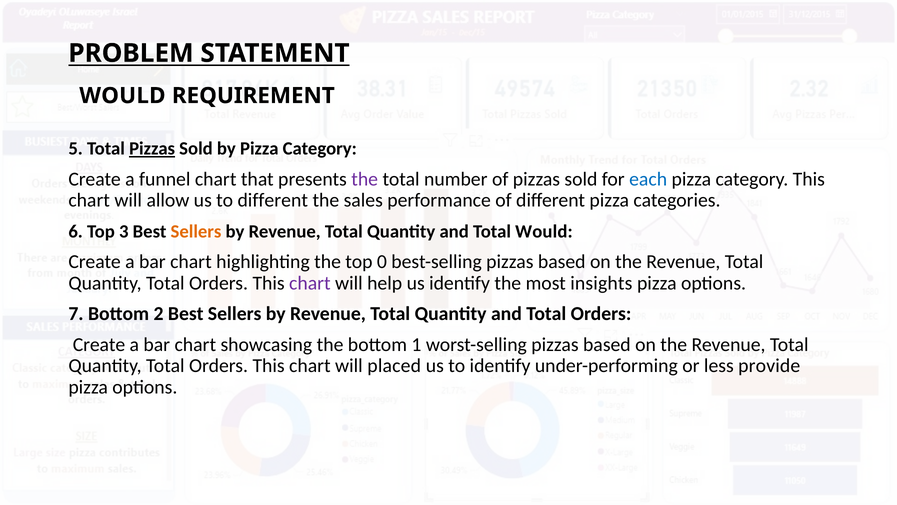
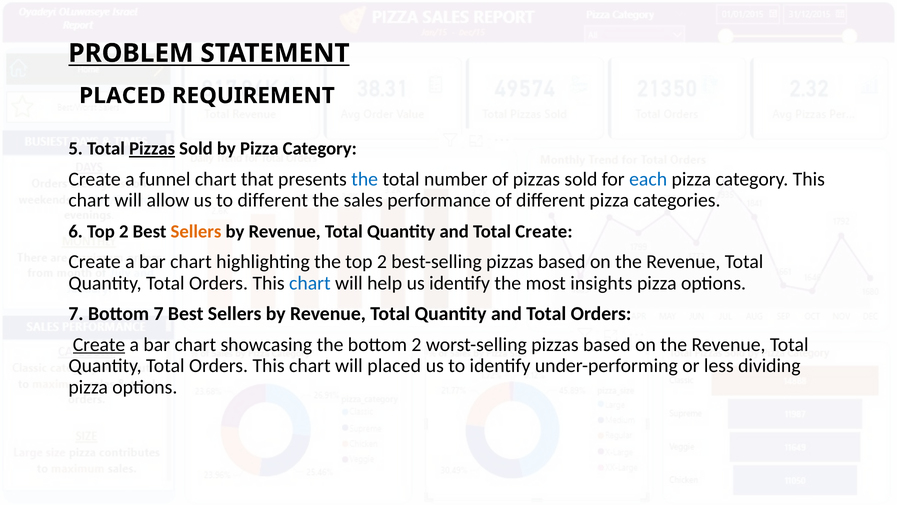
WOULD at (122, 96): WOULD -> PLACED
the at (365, 179) colour: purple -> blue
6 Top 3: 3 -> 2
Total Would: Would -> Create
the top 0: 0 -> 2
chart at (310, 283) colour: purple -> blue
Bottom 2: 2 -> 7
Create at (99, 344) underline: none -> present
bottom 1: 1 -> 2
provide: provide -> dividing
